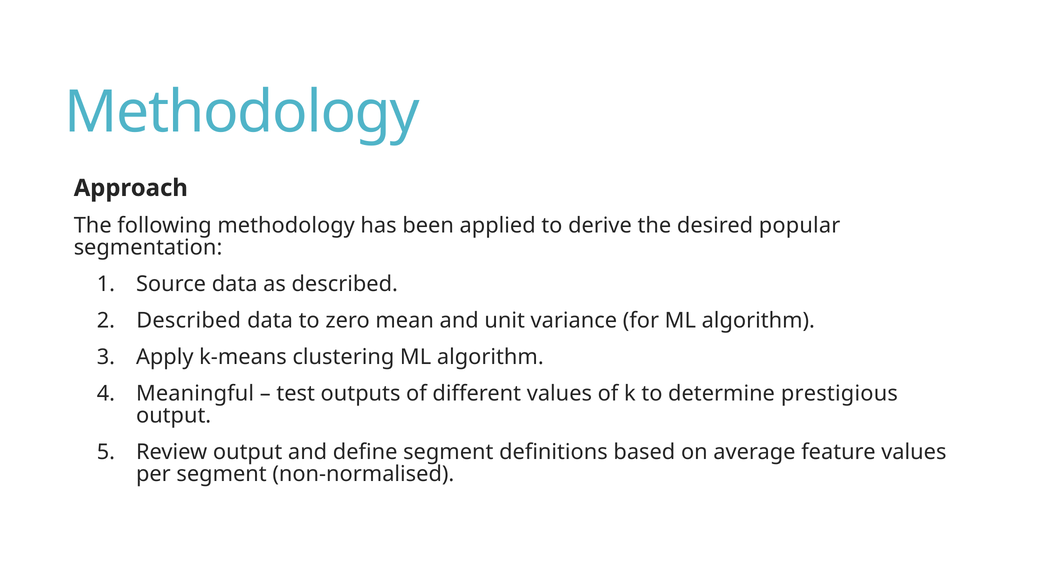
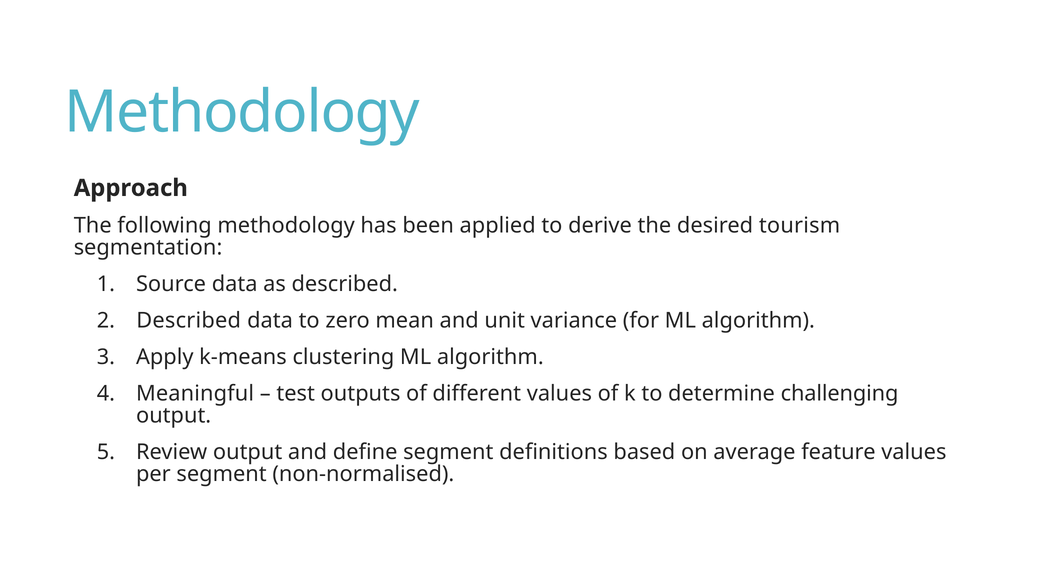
popular: popular -> tourism
prestigious: prestigious -> challenging
